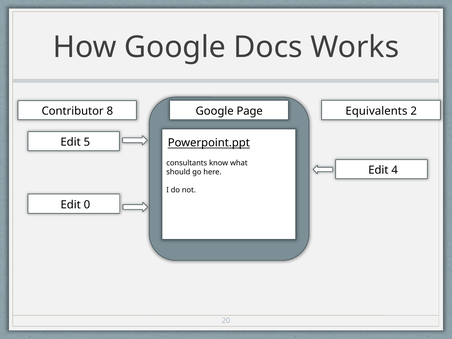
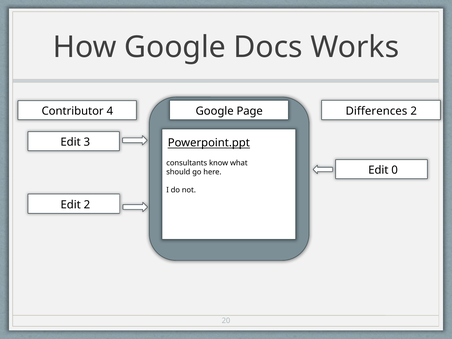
Equivalents: Equivalents -> Differences
8: 8 -> 4
5: 5 -> 3
4: 4 -> 0
Edit 0: 0 -> 2
